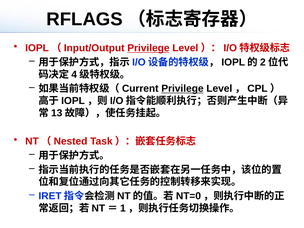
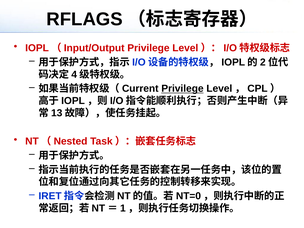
Privilege at (148, 48) underline: present -> none
